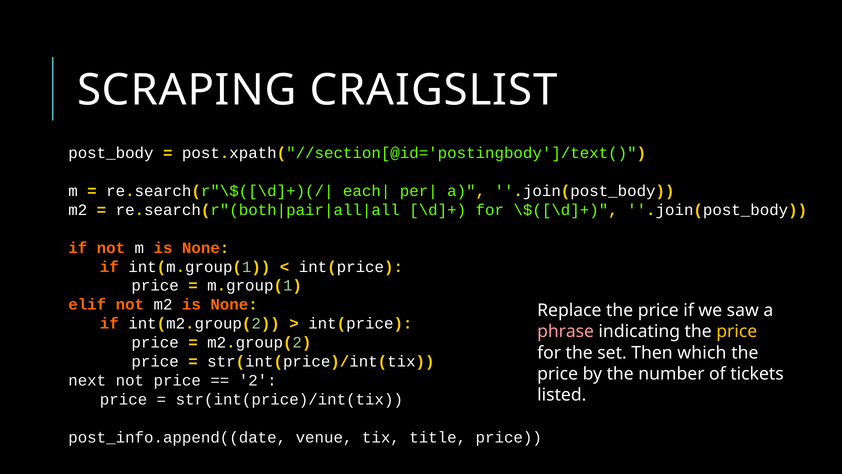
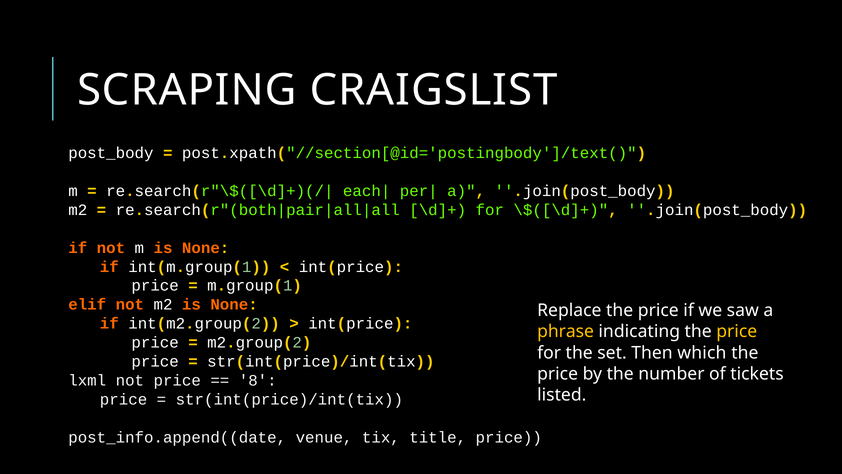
phrase colour: pink -> yellow
next: next -> lxml
2: 2 -> 8
